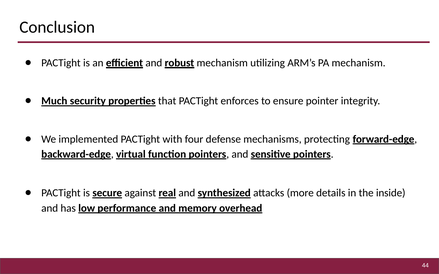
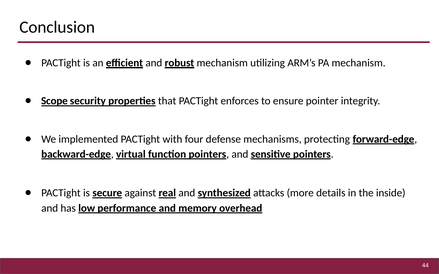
Much: Much -> Scope
